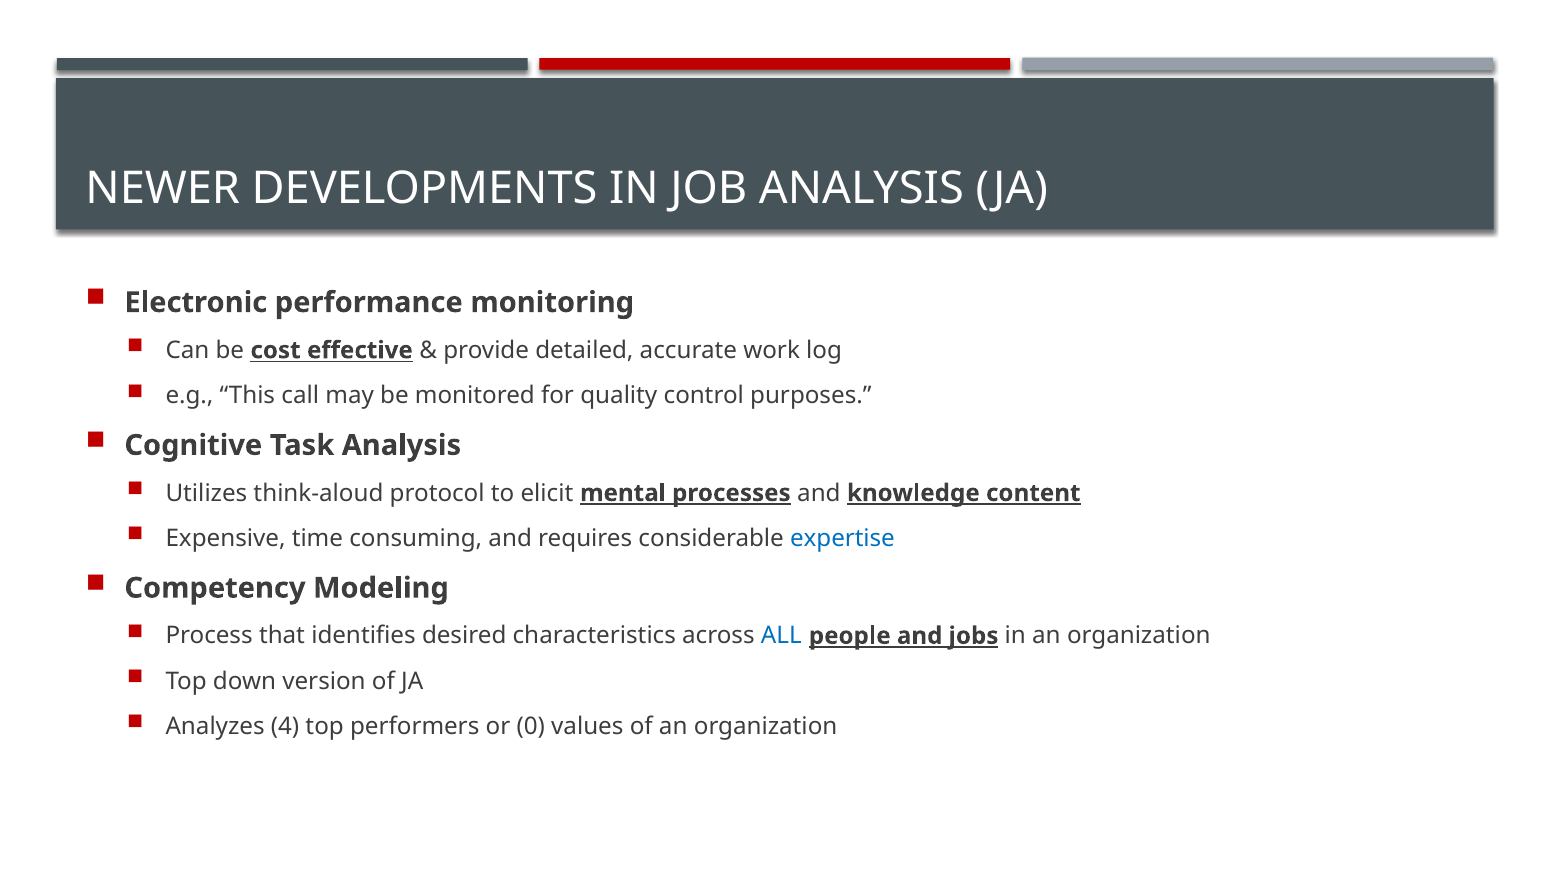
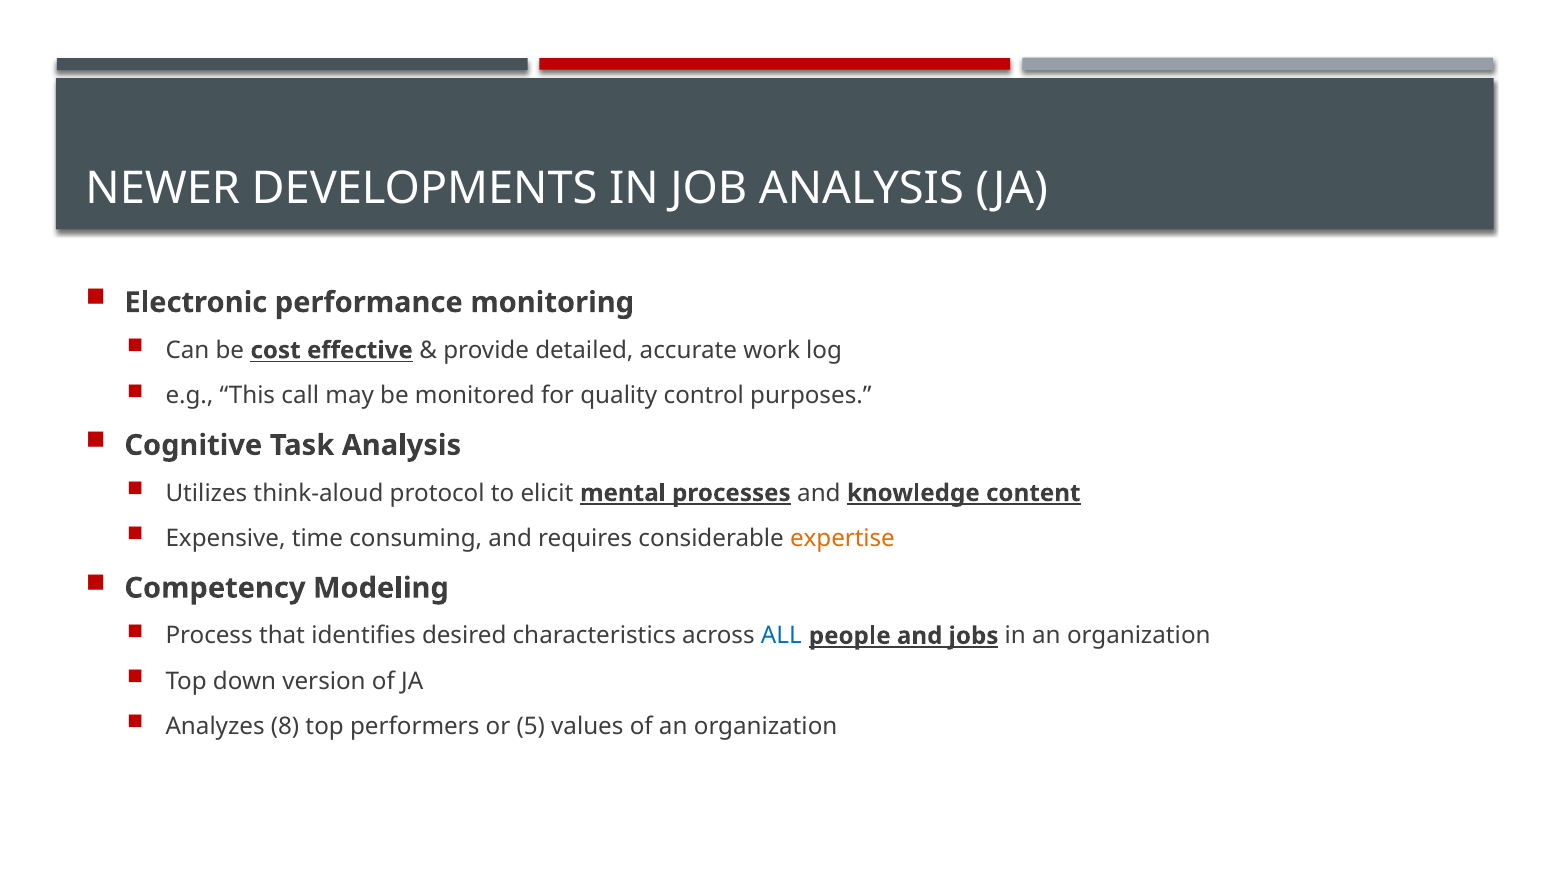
expertise colour: blue -> orange
4: 4 -> 8
0: 0 -> 5
